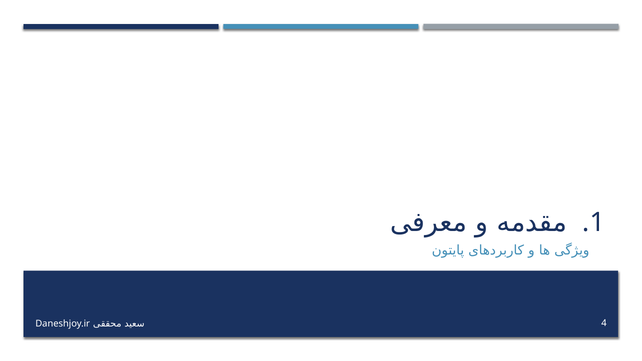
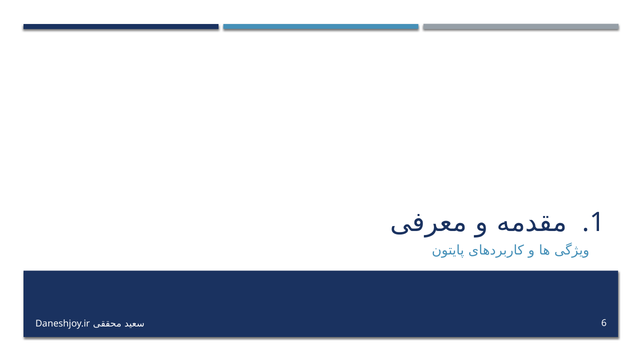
4: 4 -> 6
